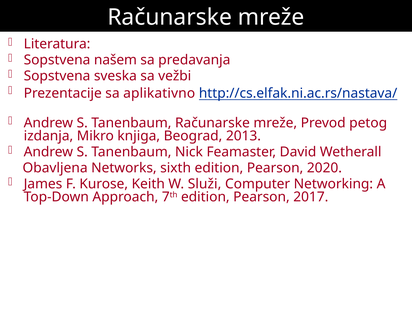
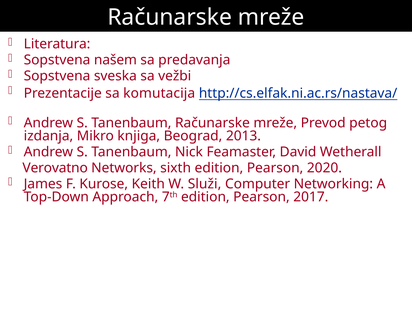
aplikativno: aplikativno -> komutacija
Obavljena: Obavljena -> Verovatno
